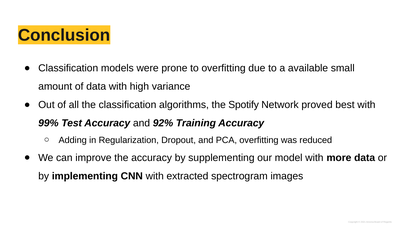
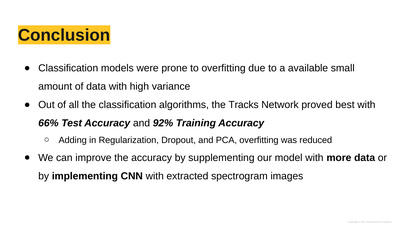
Spotify: Spotify -> Tracks
99%: 99% -> 66%
